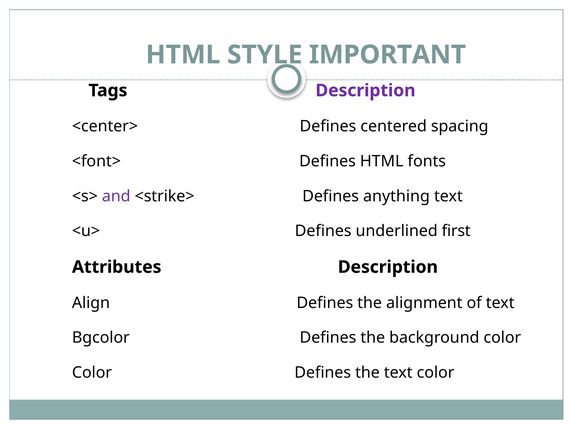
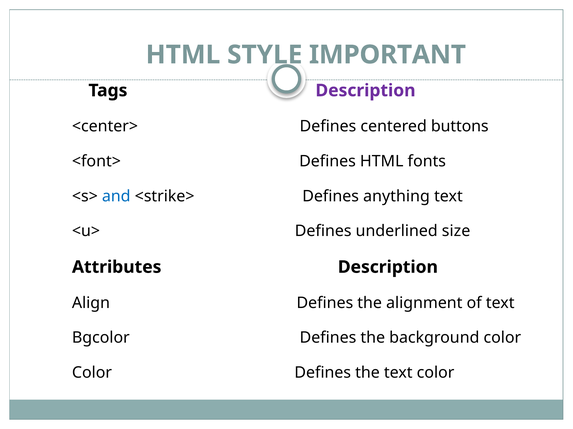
spacing: spacing -> buttons
and colour: purple -> blue
first: first -> size
